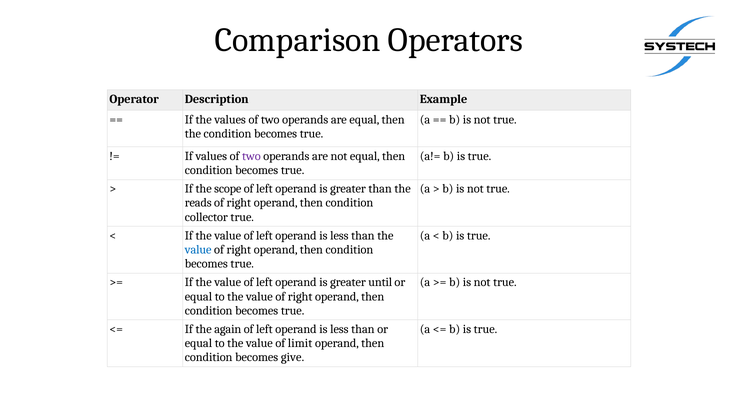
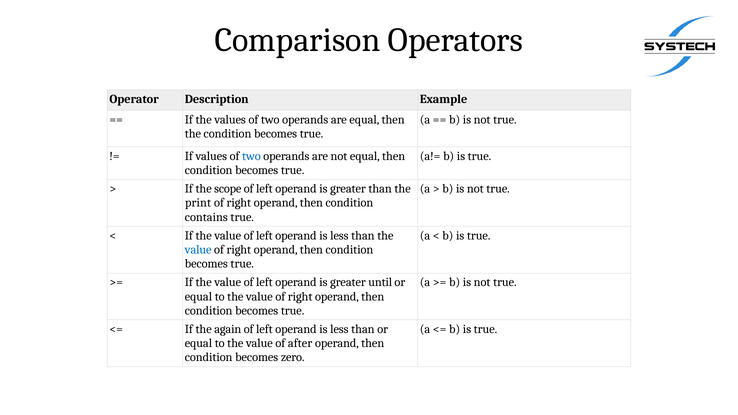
two at (251, 156) colour: purple -> blue
reads: reads -> print
collector: collector -> contains
limit: limit -> after
give: give -> zero
